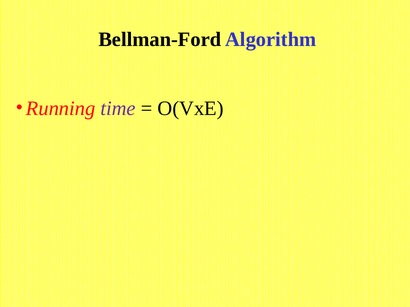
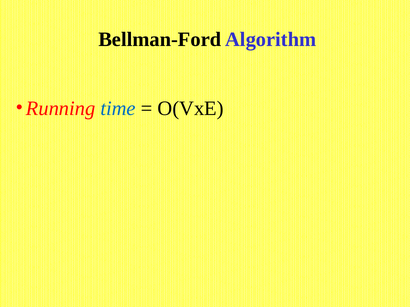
time colour: purple -> blue
